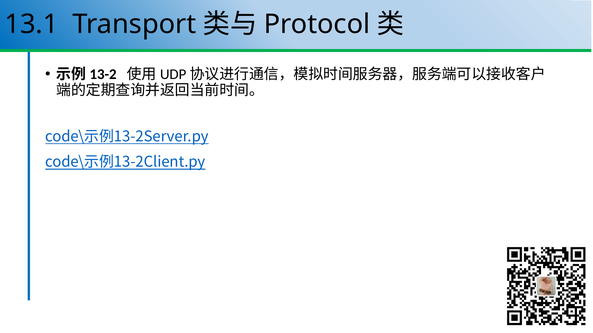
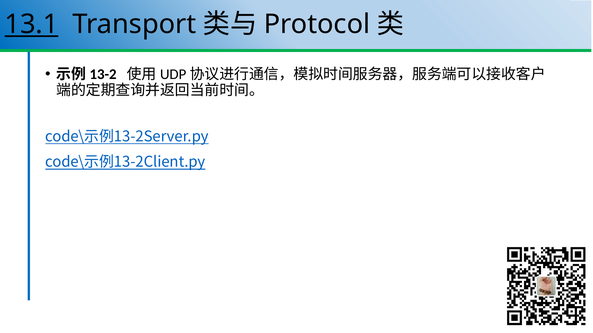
13.1 underline: none -> present
